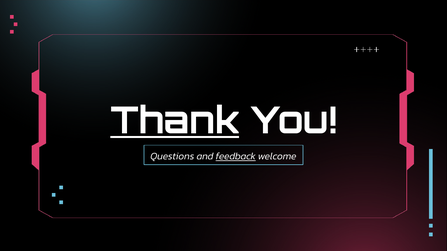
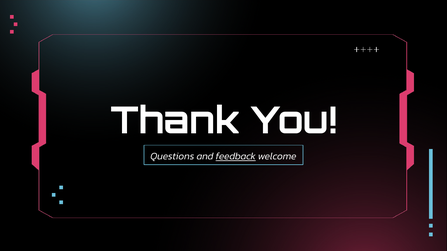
Thank underline: present -> none
